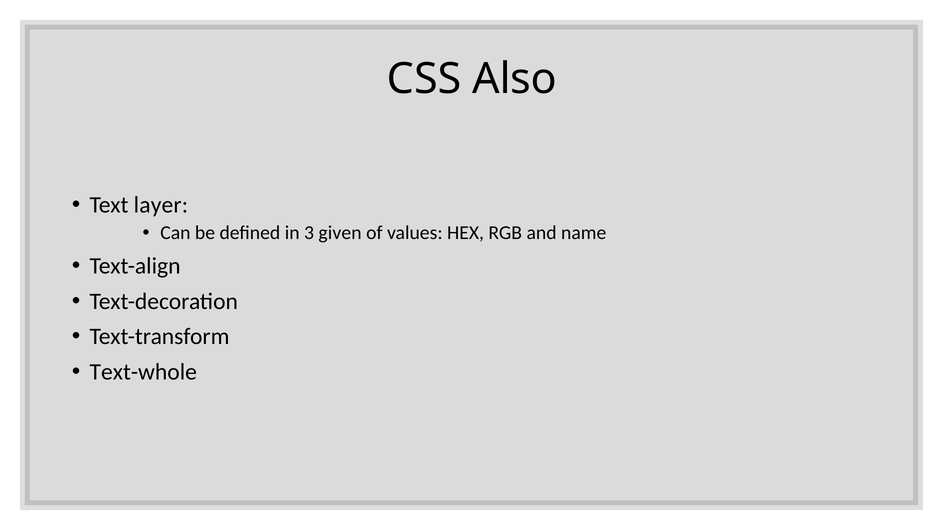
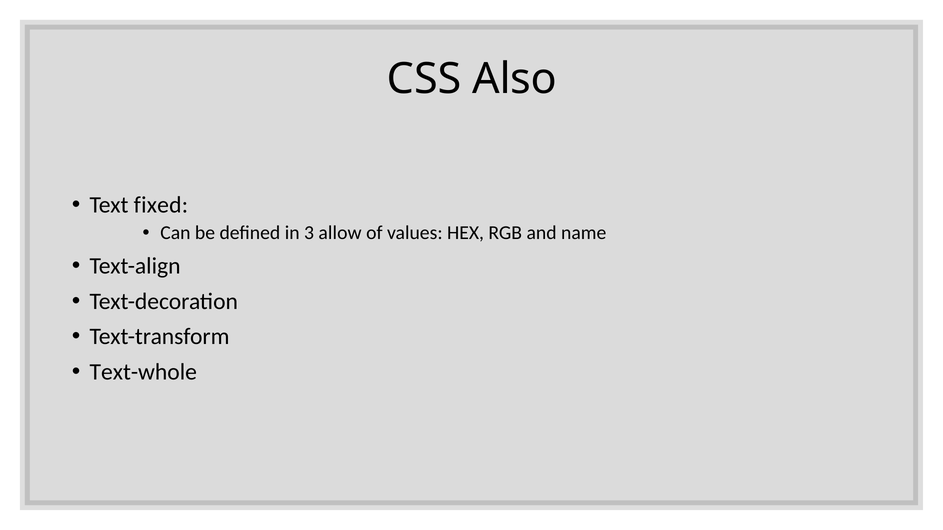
layer: layer -> fixed
given: given -> allow
